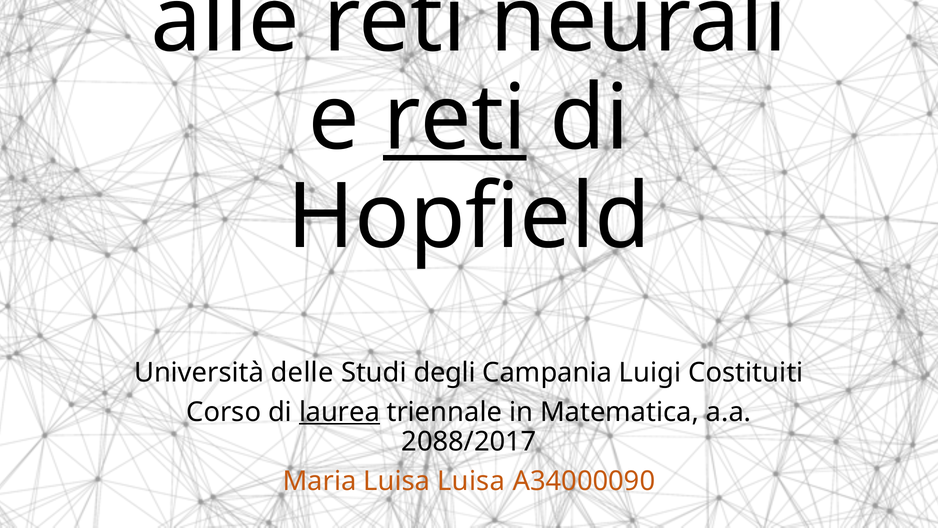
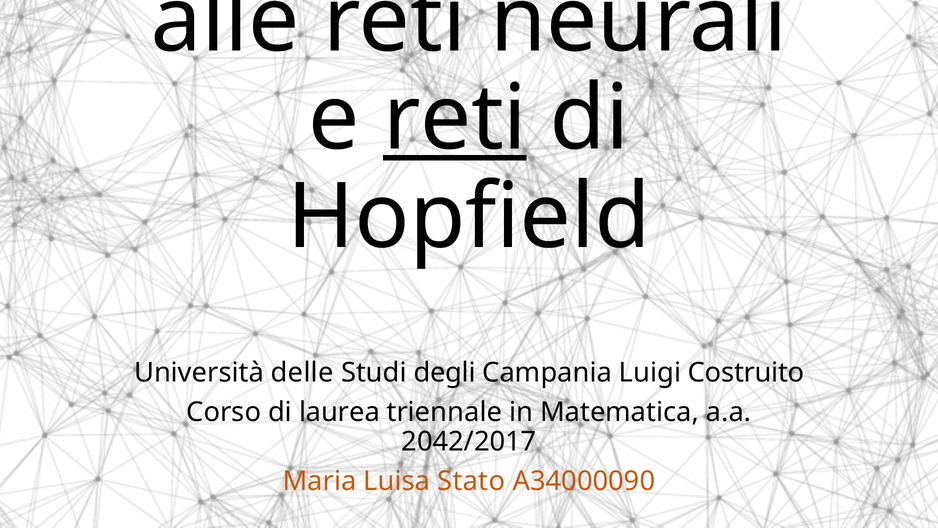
Costituiti: Costituiti -> Costruito
laurea underline: present -> none
2088/2017: 2088/2017 -> 2042/2017
Luisa Luisa: Luisa -> Stato
